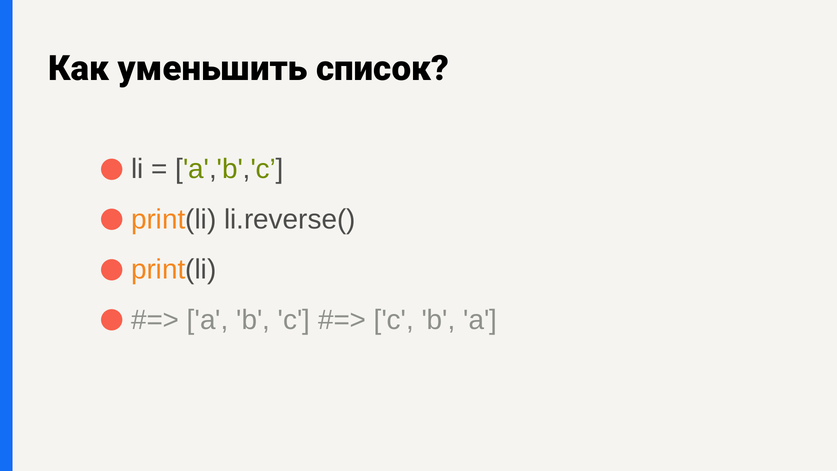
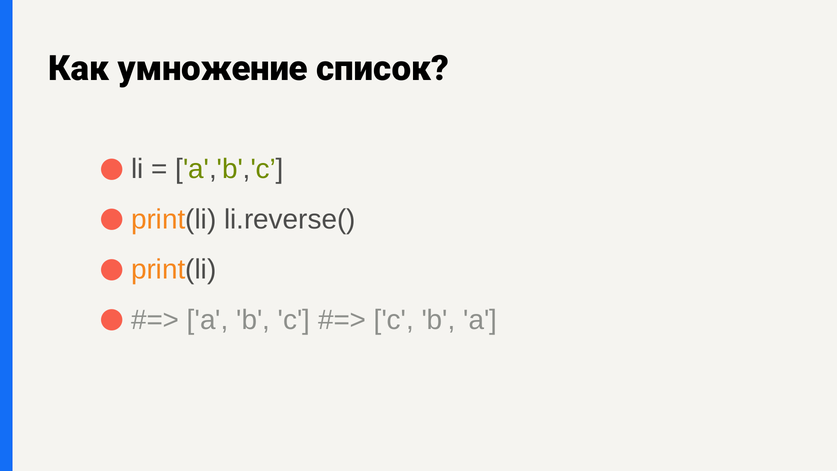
уменьшить: уменьшить -> умножение
